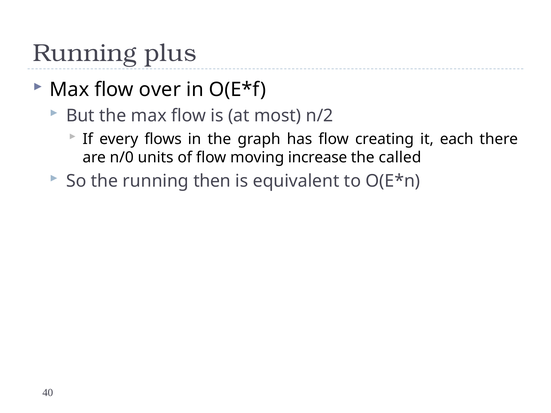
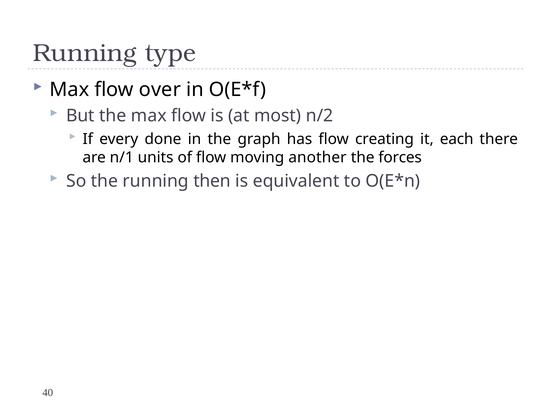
plus: plus -> type
flows: flows -> done
n/0: n/0 -> n/1
increase: increase -> another
called: called -> forces
